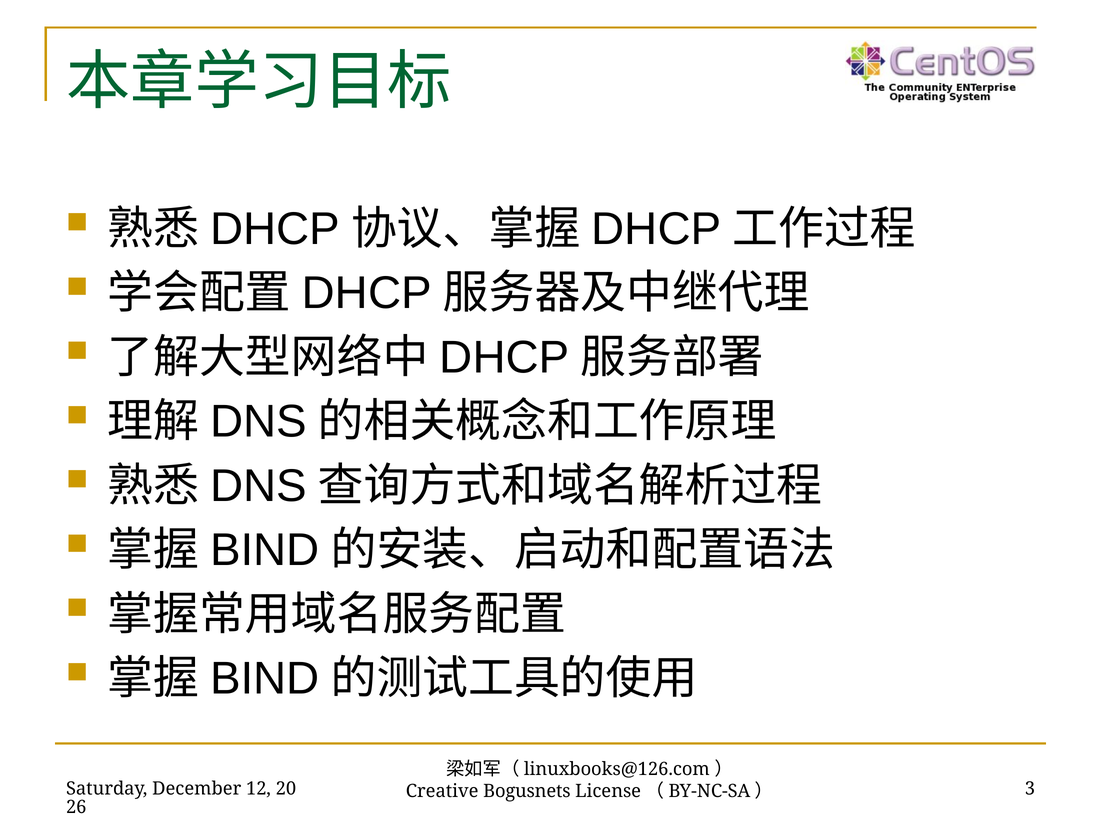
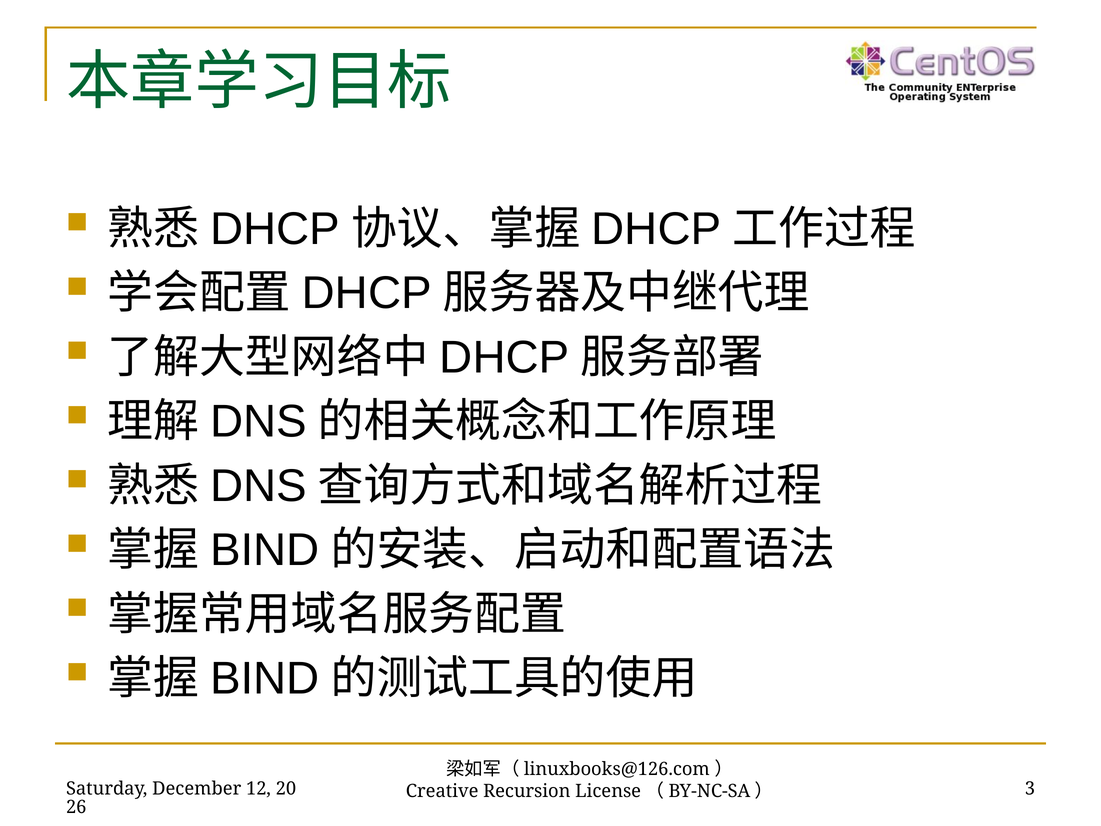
Bogusnets: Bogusnets -> Recursion
